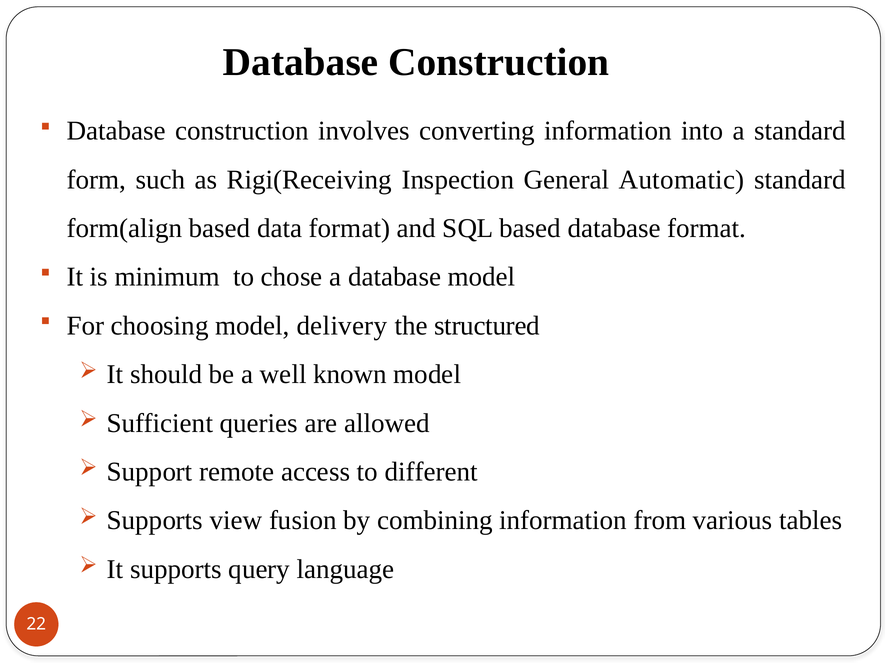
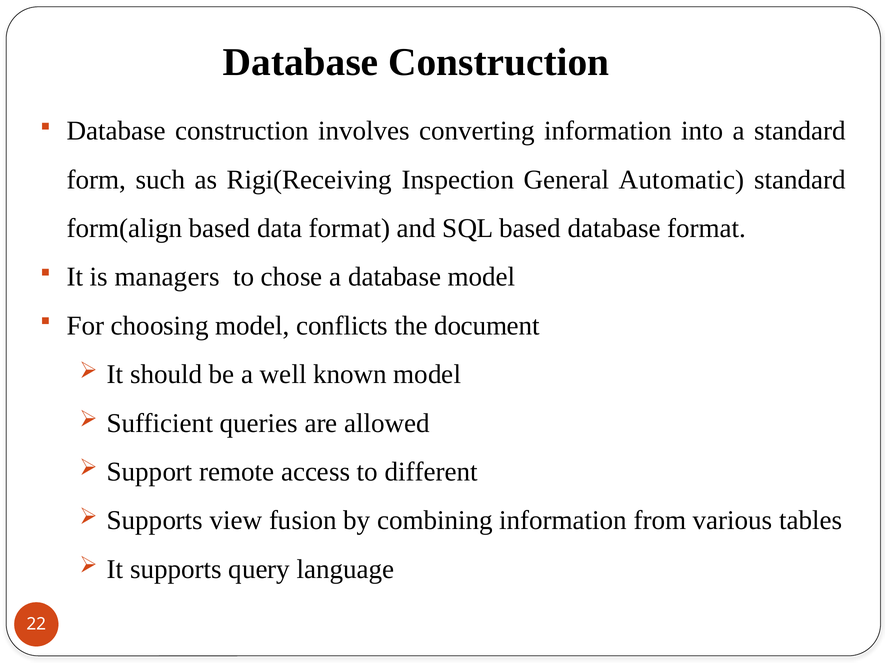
minimum: minimum -> managers
delivery: delivery -> conflicts
structured: structured -> document
